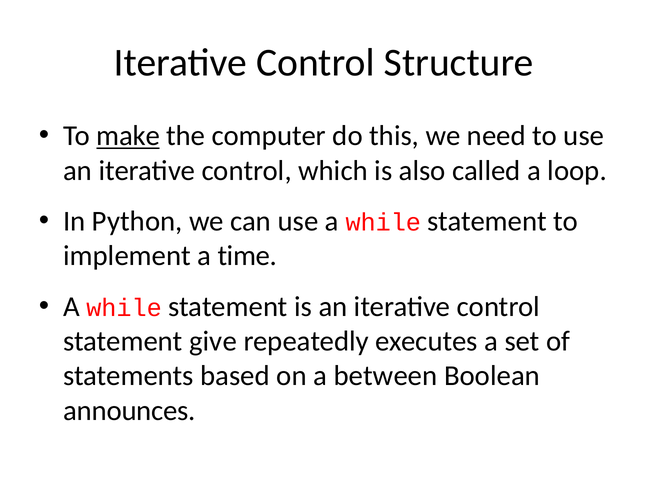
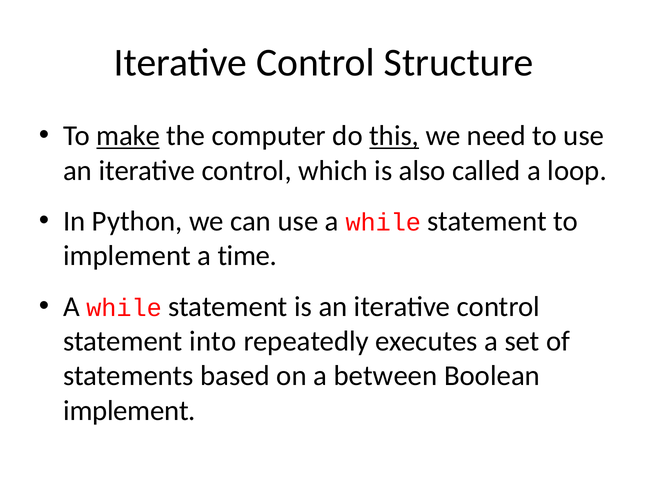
this underline: none -> present
give: give -> into
announces at (129, 411): announces -> implement
